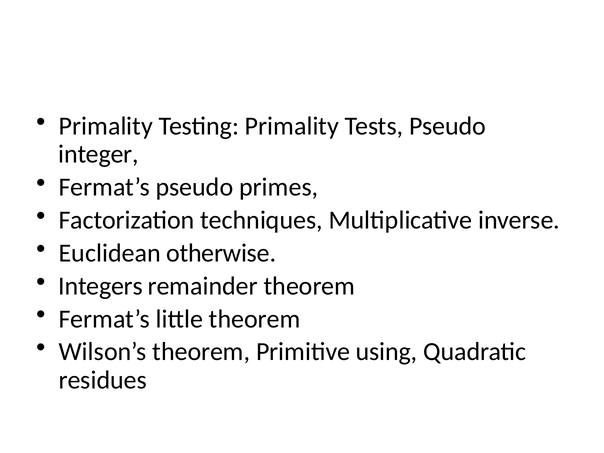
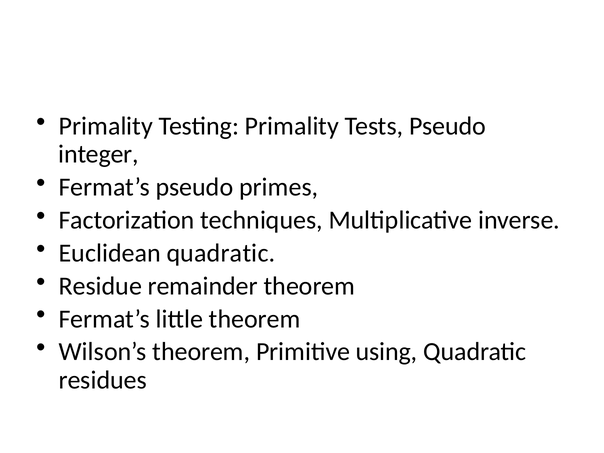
Euclidean otherwise: otherwise -> quadratic
Integers: Integers -> Residue
